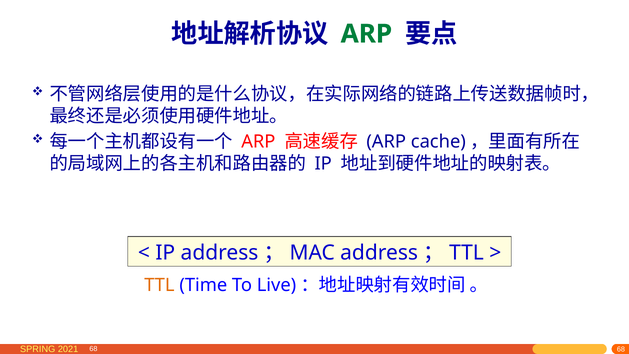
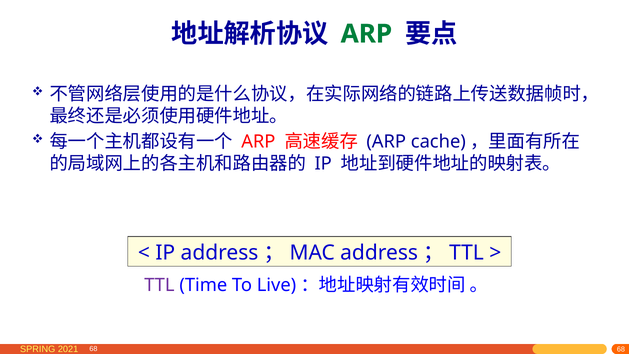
TTL at (159, 285) colour: orange -> purple
